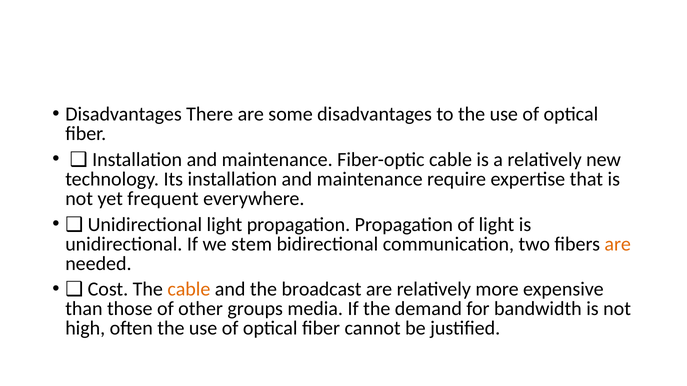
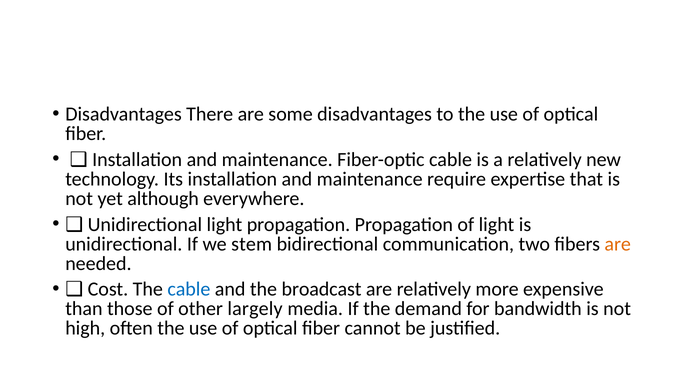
frequent: frequent -> although
cable at (189, 290) colour: orange -> blue
groups: groups -> largely
